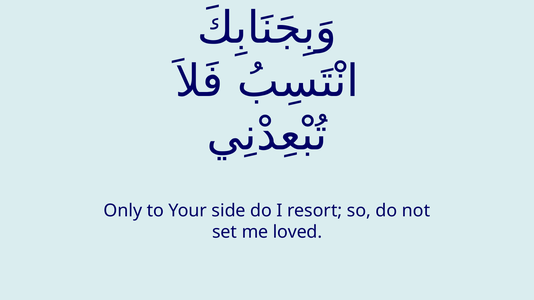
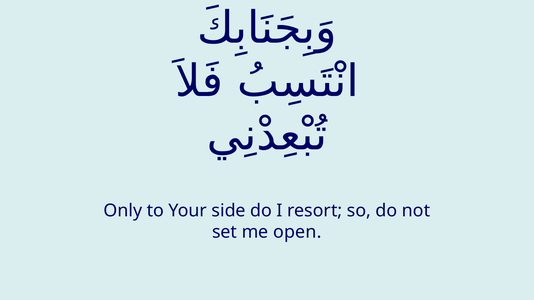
loved: loved -> open
